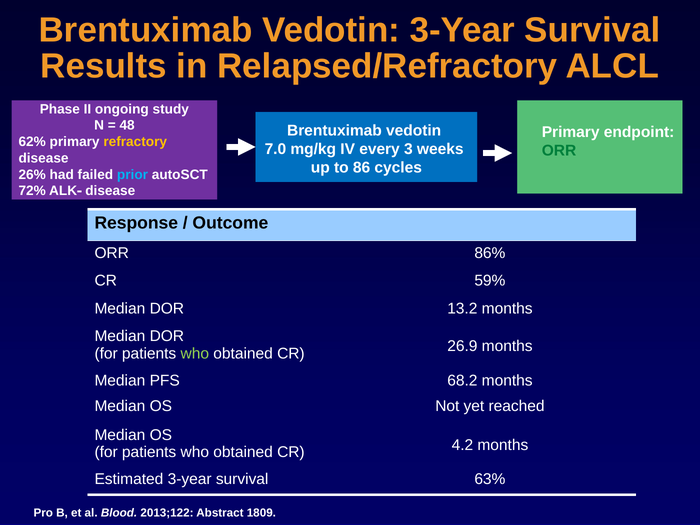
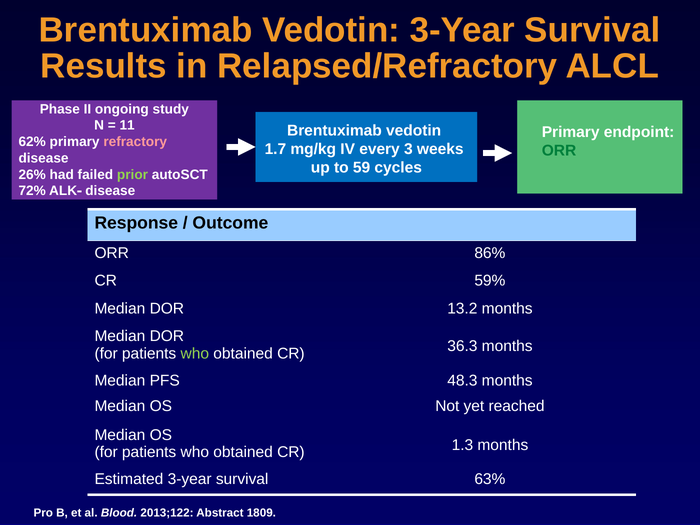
48: 48 -> 11
refractory colour: yellow -> pink
7.0: 7.0 -> 1.7
86: 86 -> 59
prior colour: light blue -> light green
26.9: 26.9 -> 36.3
68.2: 68.2 -> 48.3
4.2: 4.2 -> 1.3
